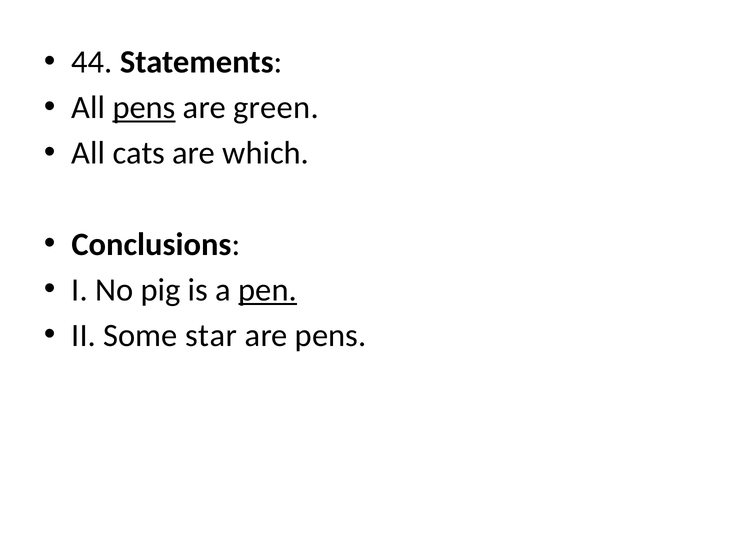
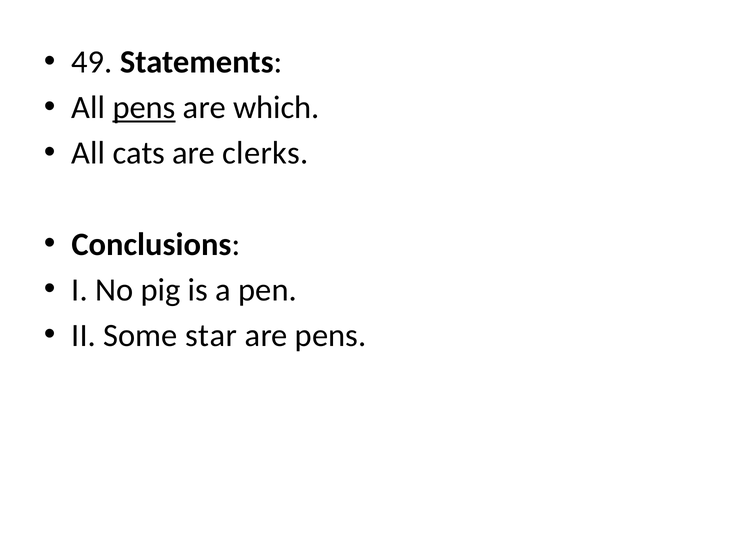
44: 44 -> 49
green: green -> which
which: which -> clerks
pen underline: present -> none
